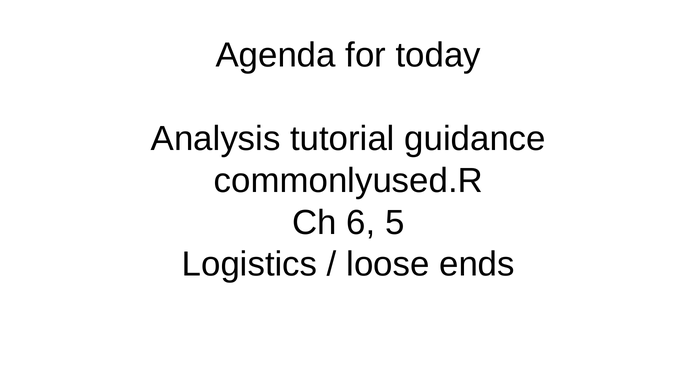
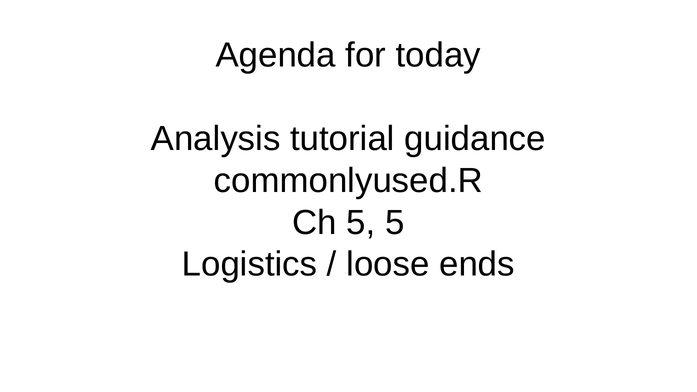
Ch 6: 6 -> 5
